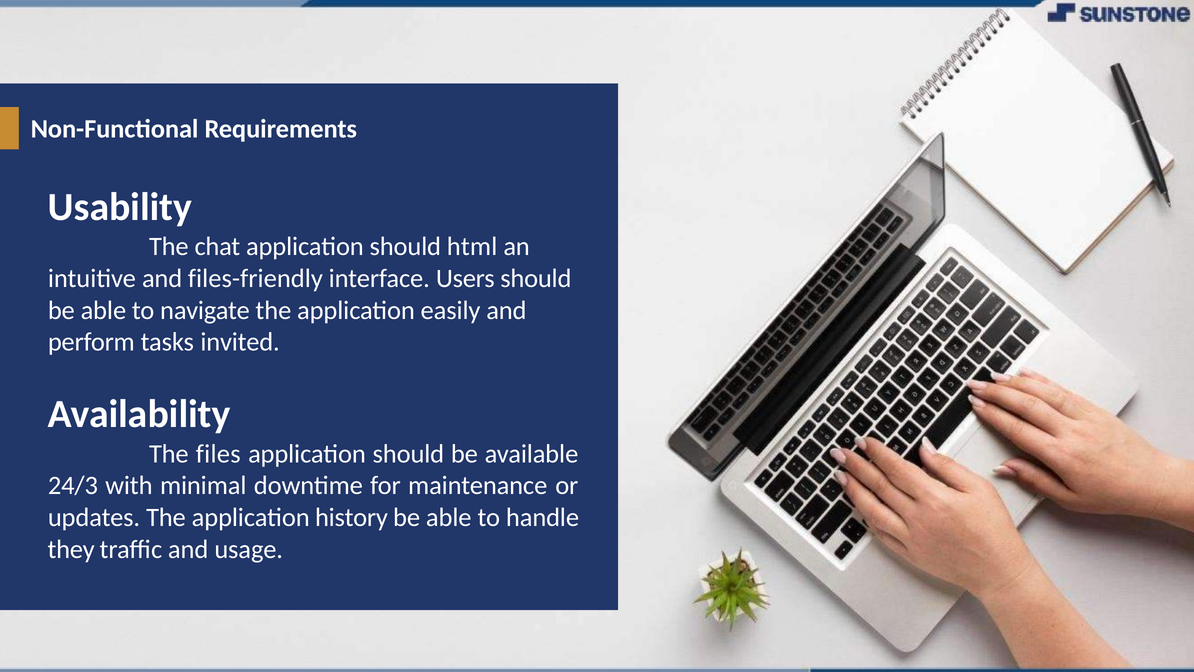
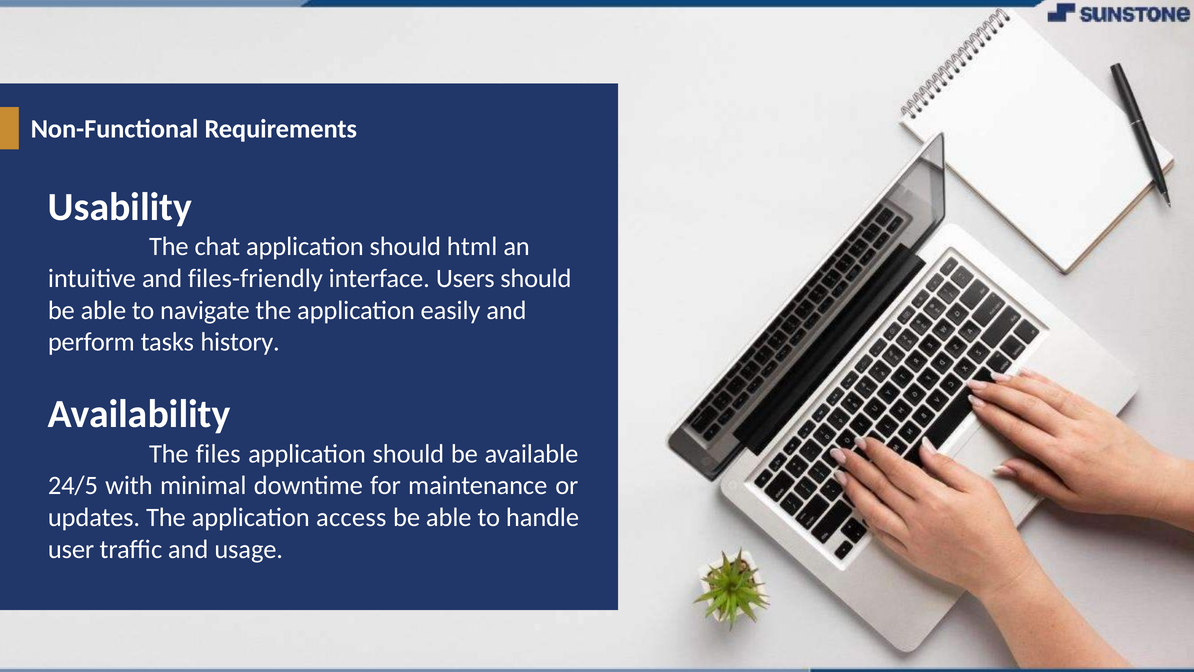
invited: invited -> history
24/3: 24/3 -> 24/5
history: history -> access
they: they -> user
